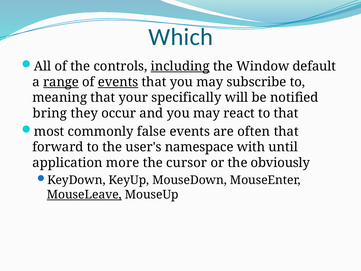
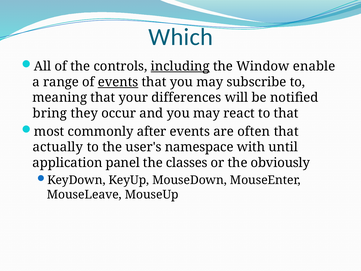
default: default -> enable
range underline: present -> none
specifically: specifically -> differences
false: false -> after
forward: forward -> actually
more: more -> panel
cursor: cursor -> classes
MouseLeave underline: present -> none
